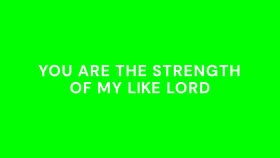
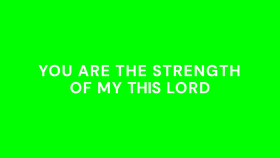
LIKE: LIKE -> THIS
